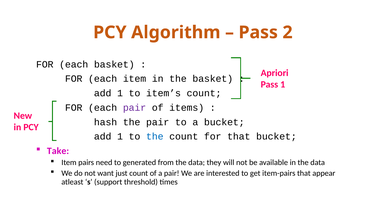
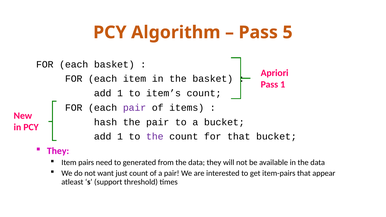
2: 2 -> 5
the at (155, 137) colour: blue -> purple
Take at (58, 151): Take -> They
